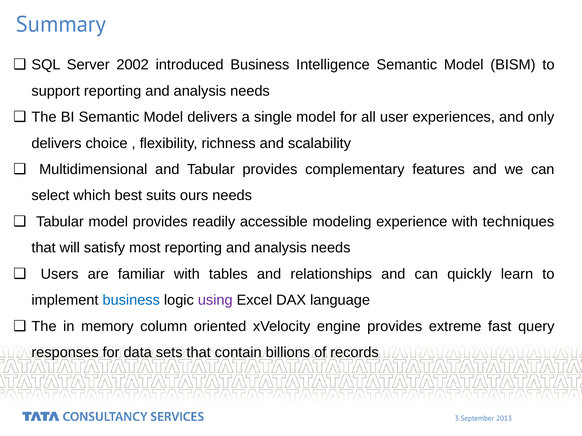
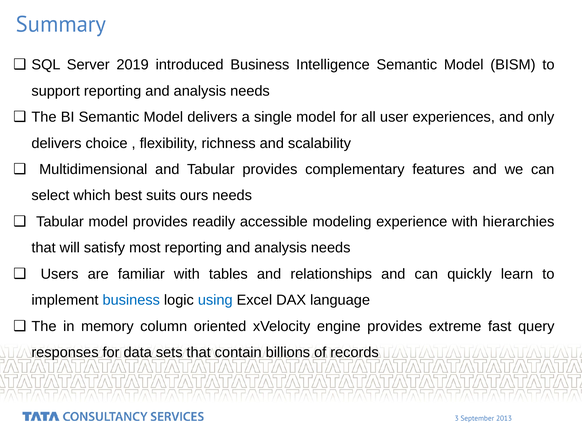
2002: 2002 -> 2019
techniques: techniques -> hierarchies
using colour: purple -> blue
